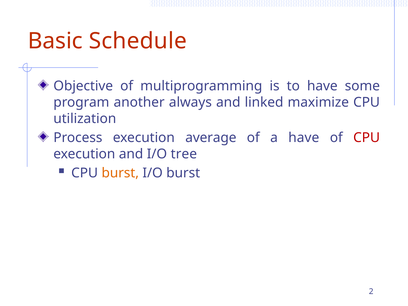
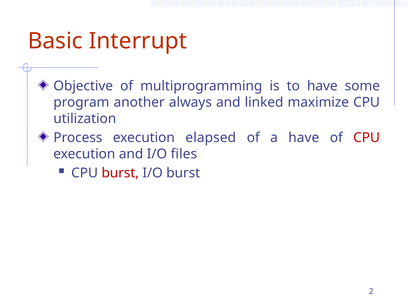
Schedule: Schedule -> Interrupt
average: average -> elapsed
tree: tree -> files
burst at (120, 173) colour: orange -> red
